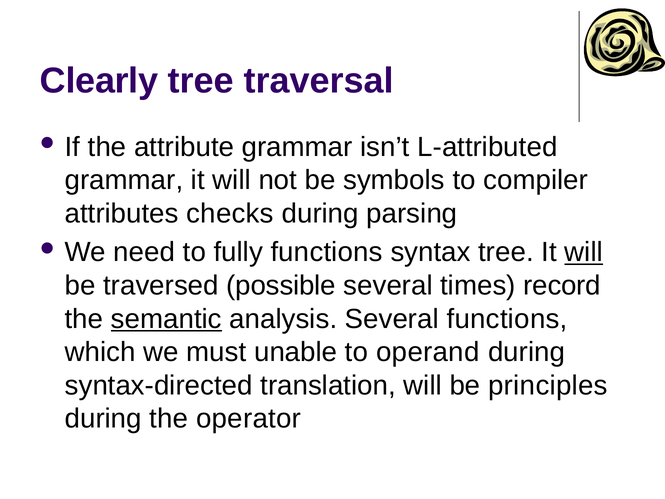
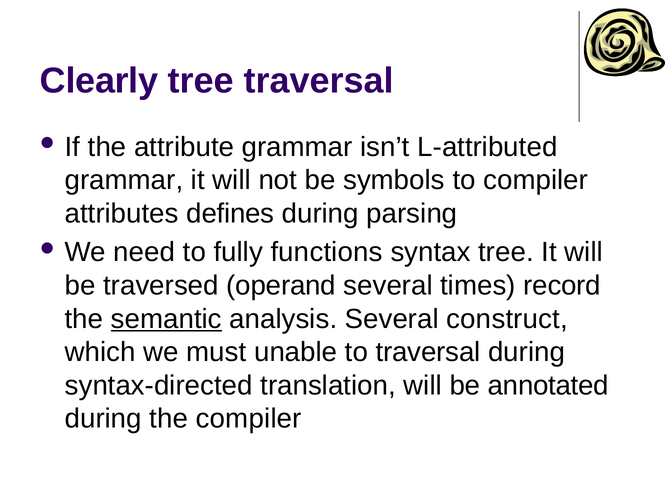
checks: checks -> defines
will at (584, 252) underline: present -> none
possible: possible -> operand
Several functions: functions -> construct
to operand: operand -> traversal
principles: principles -> annotated
the operator: operator -> compiler
